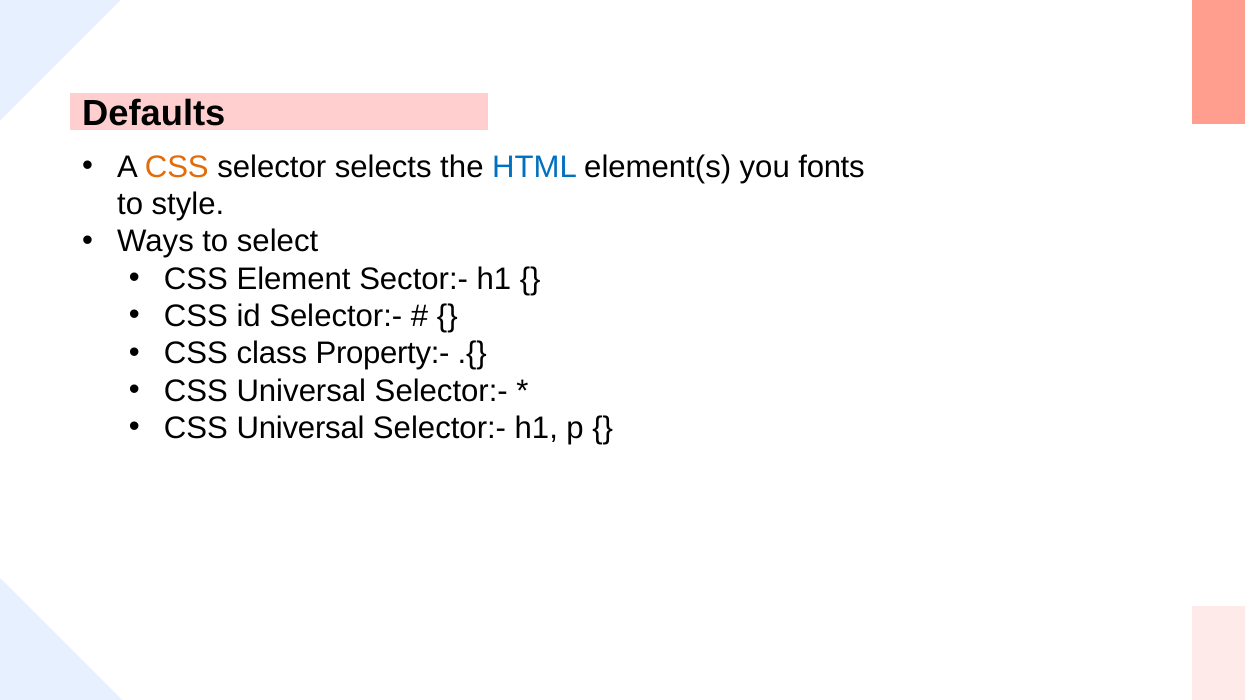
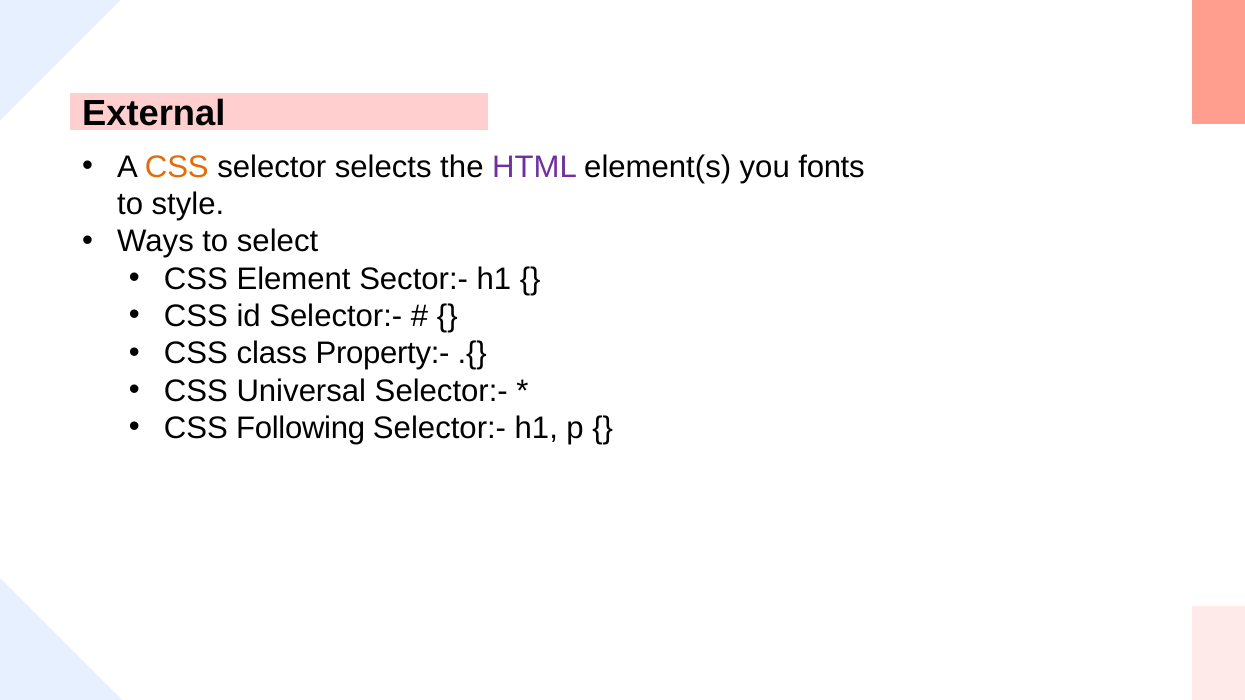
Defaults: Defaults -> External
HTML colour: blue -> purple
Universal at (301, 428): Universal -> Following
